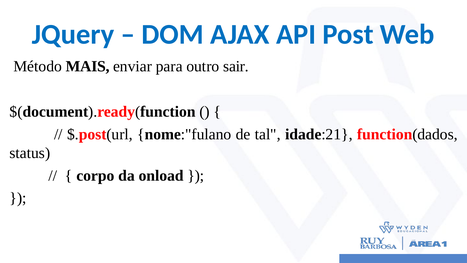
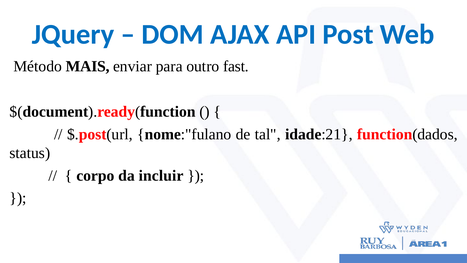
sair: sair -> fast
onload: onload -> incluir
